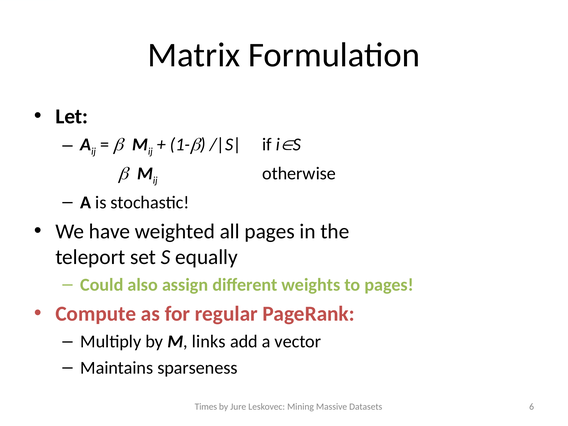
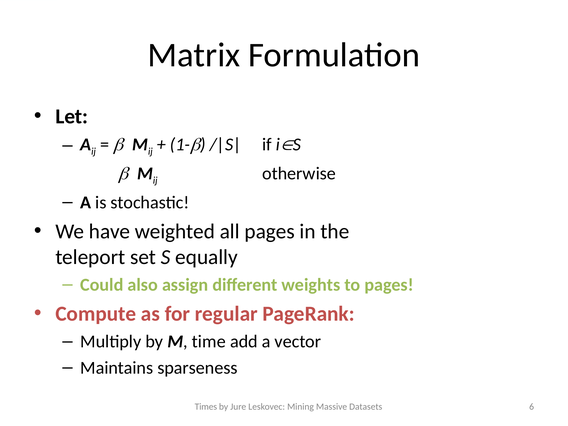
links: links -> time
